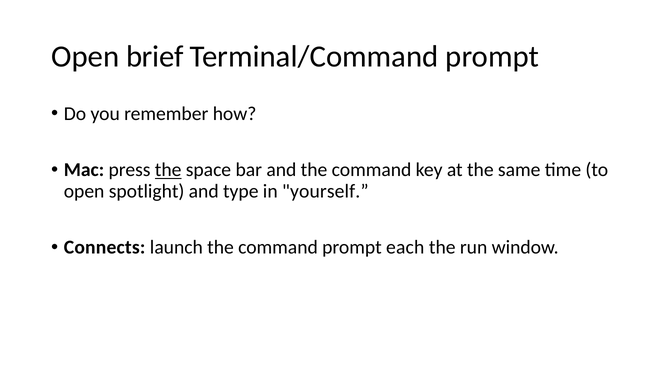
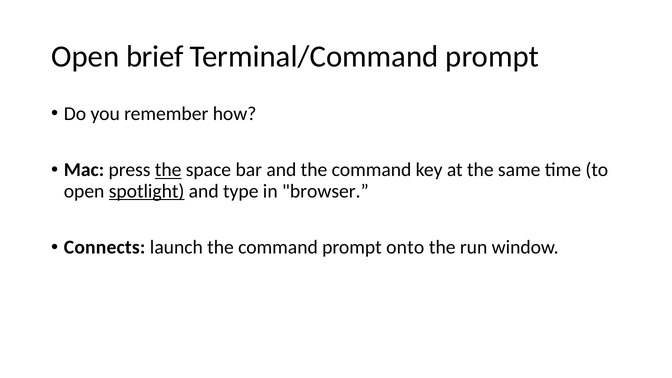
spotlight underline: none -> present
yourself: yourself -> browser
each: each -> onto
